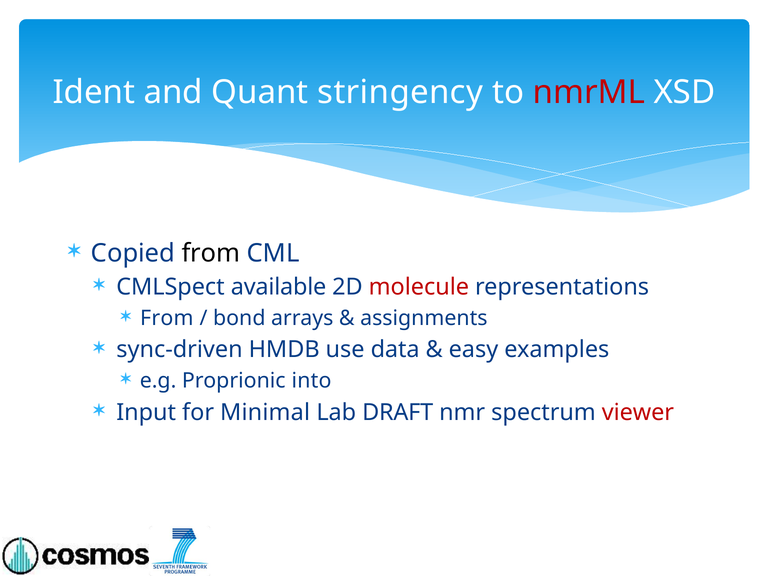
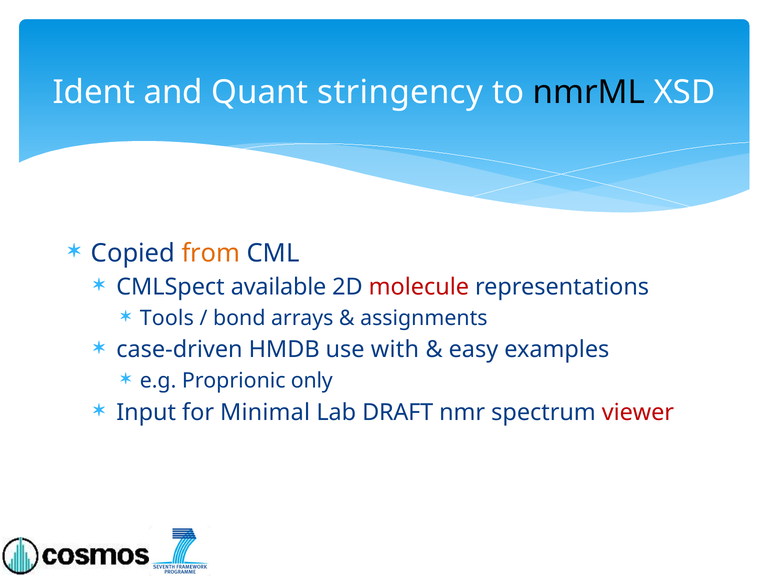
nmrML colour: red -> black
from at (211, 253) colour: black -> orange
From at (167, 318): From -> Tools
sync-driven: sync-driven -> case-driven
data: data -> with
into: into -> only
